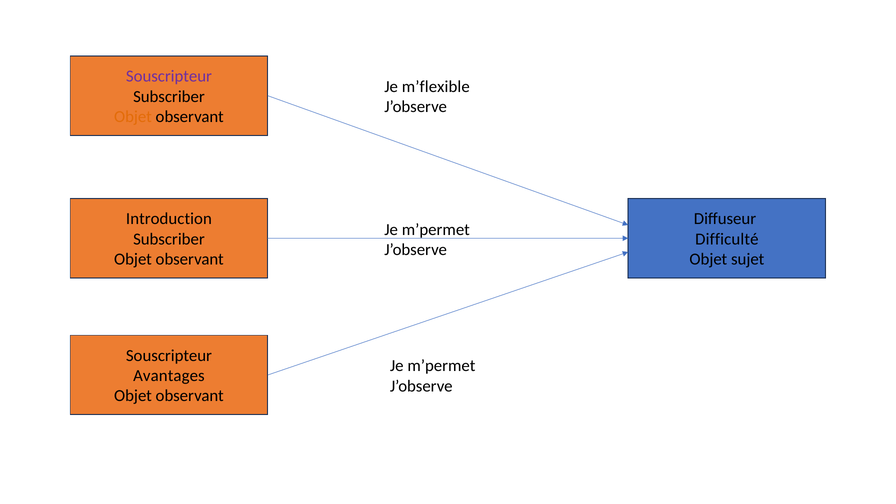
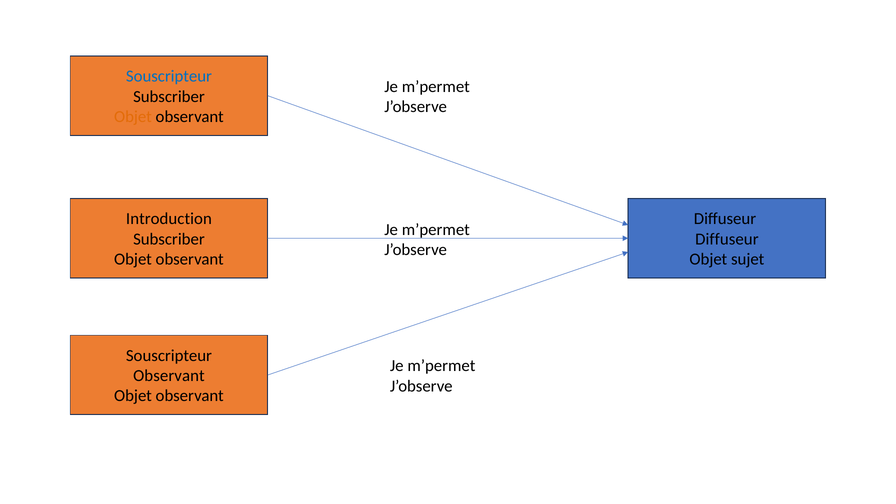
Souscripteur at (169, 76) colour: purple -> blue
m’flexible at (436, 86): m’flexible -> m’permet
Difficulté at (727, 239): Difficulté -> Diffuseur
Avantages at (169, 376): Avantages -> Observant
